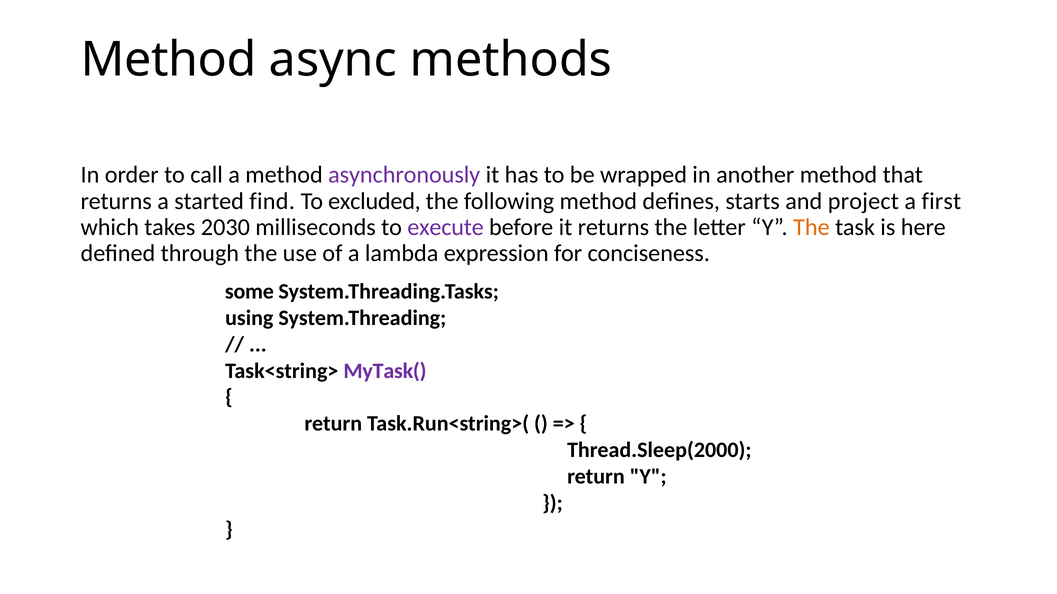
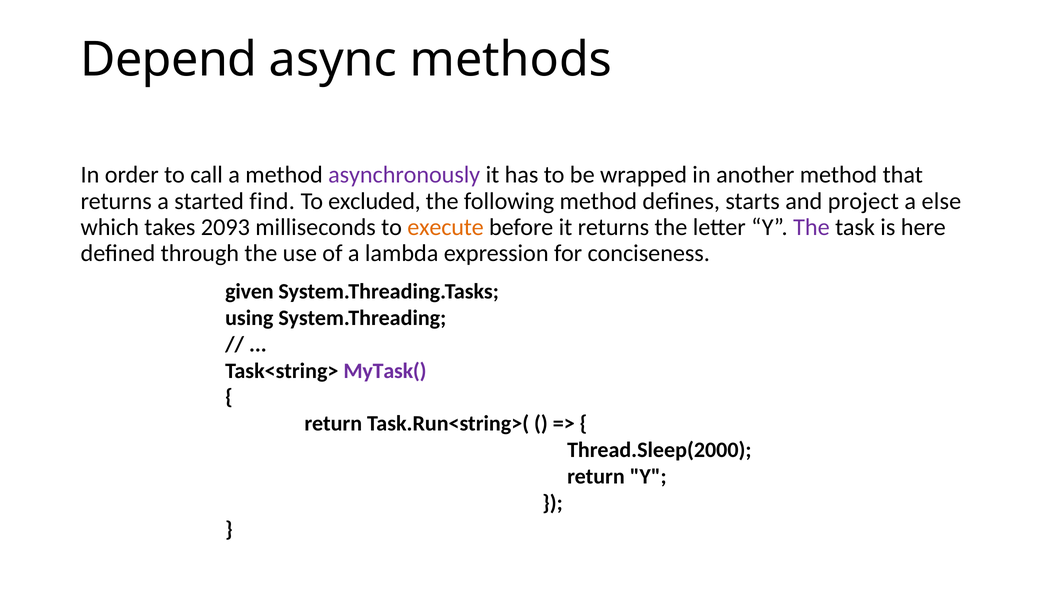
Method at (169, 60): Method -> Depend
first: first -> else
2030: 2030 -> 2093
execute colour: purple -> orange
The at (811, 227) colour: orange -> purple
some: some -> given
